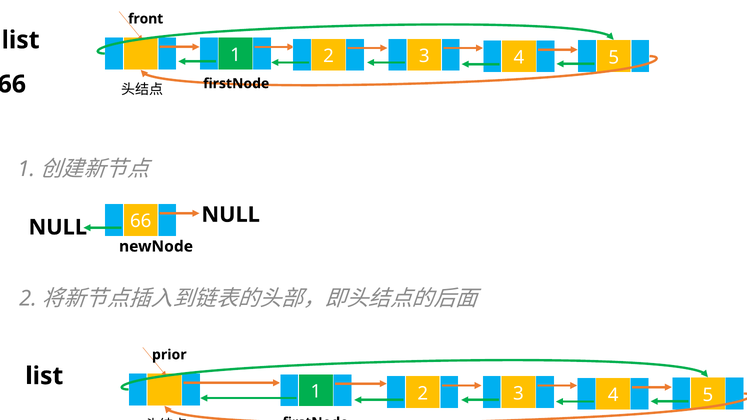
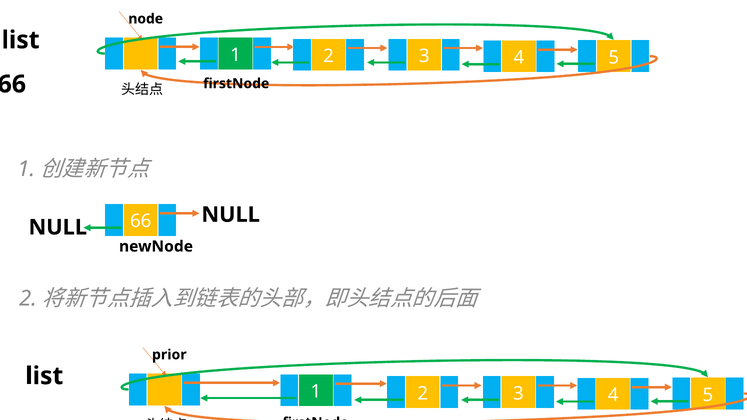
front: front -> node
